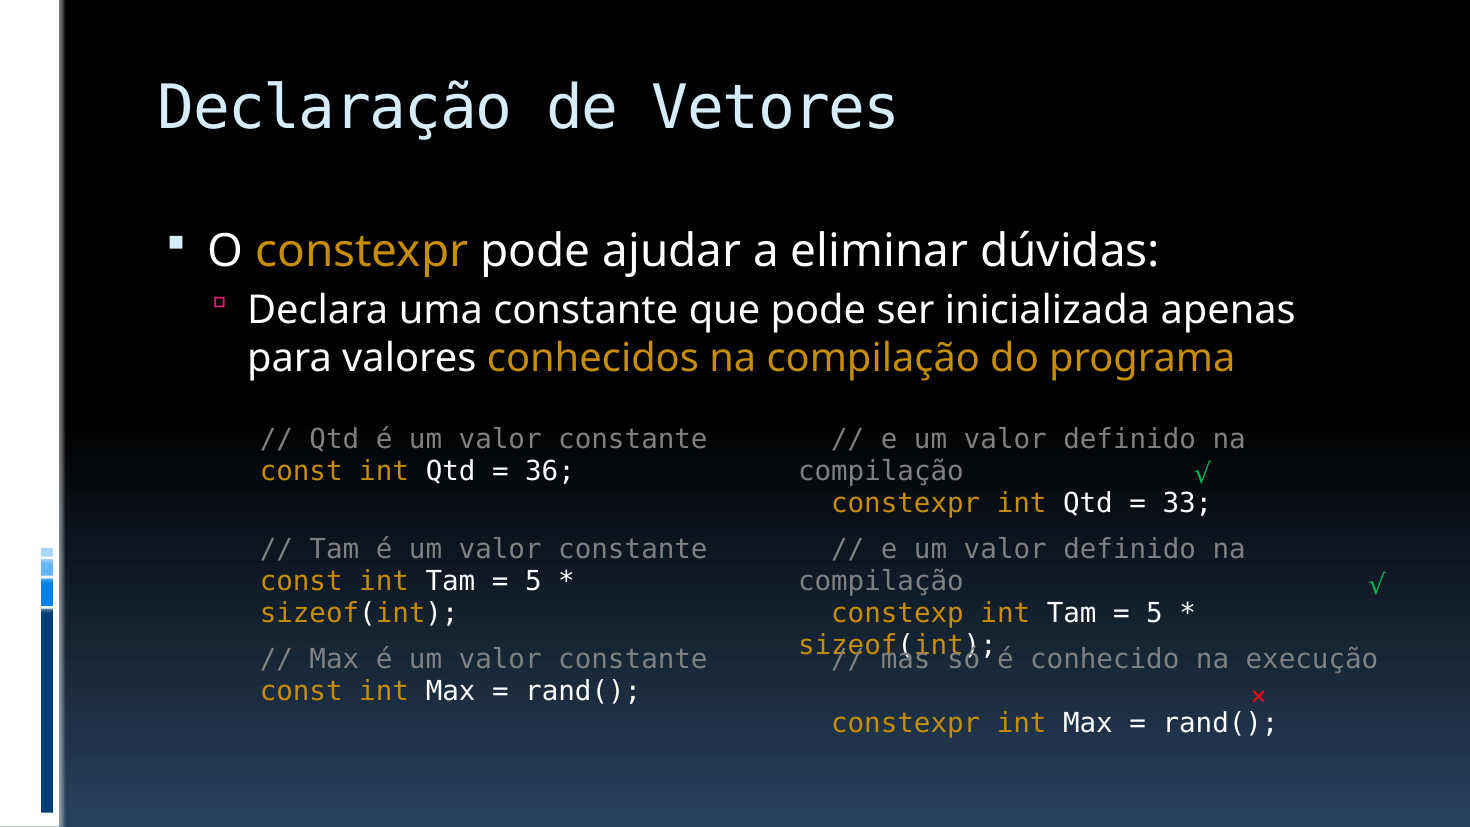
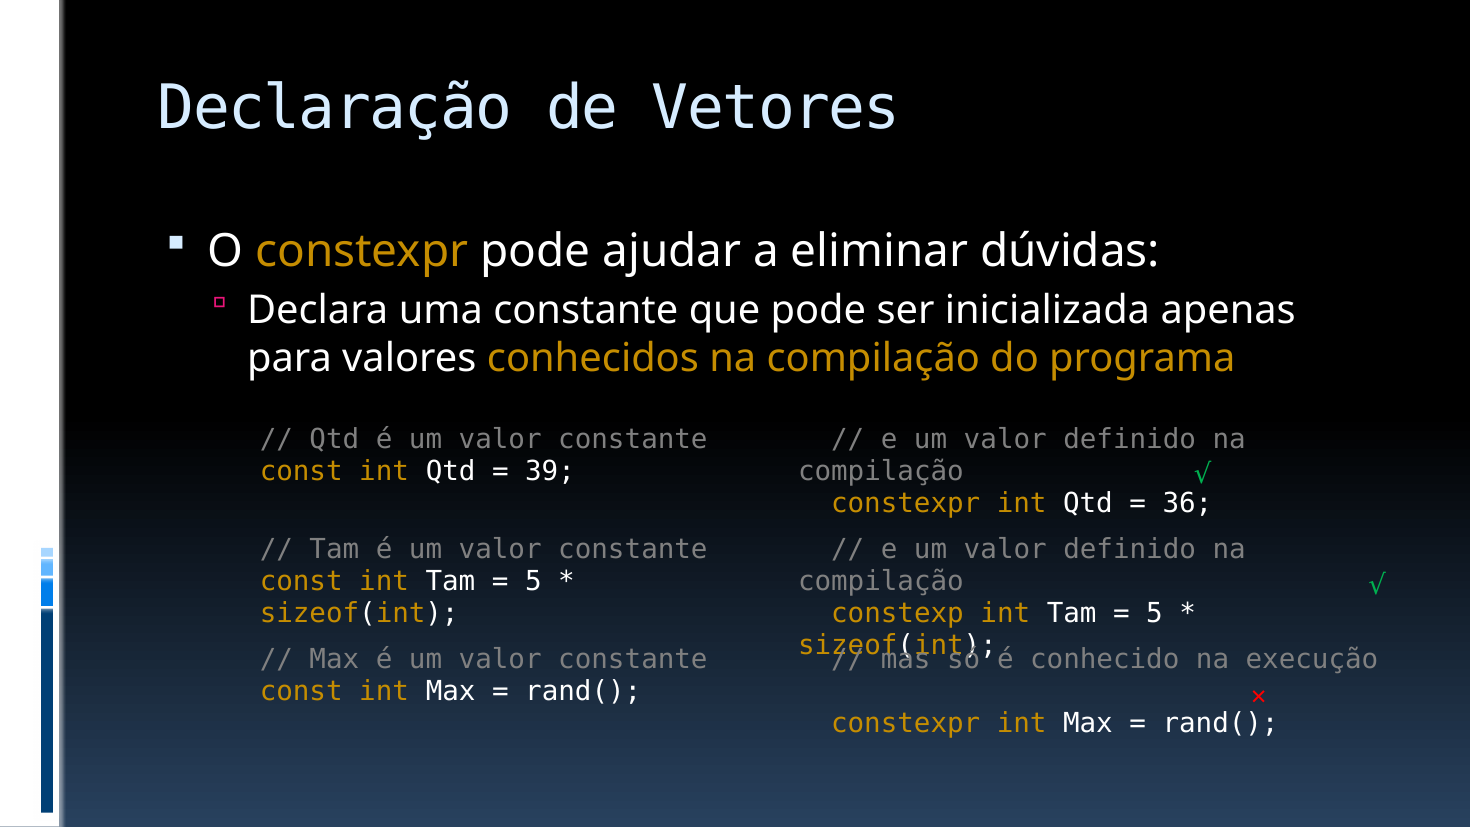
36: 36 -> 39
33: 33 -> 36
